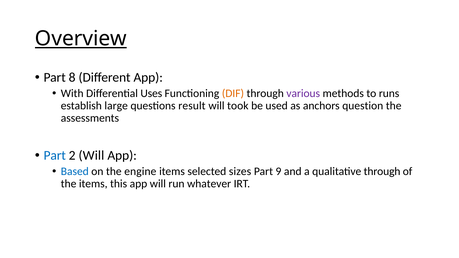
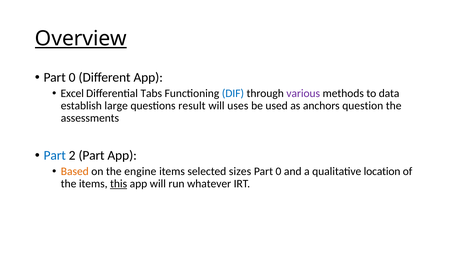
8 at (72, 78): 8 -> 0
With: With -> Excel
Uses: Uses -> Tabs
DIF colour: orange -> blue
runs: runs -> data
took: took -> uses
2 Will: Will -> Part
Based colour: blue -> orange
9 at (278, 171): 9 -> 0
qualitative through: through -> location
this underline: none -> present
